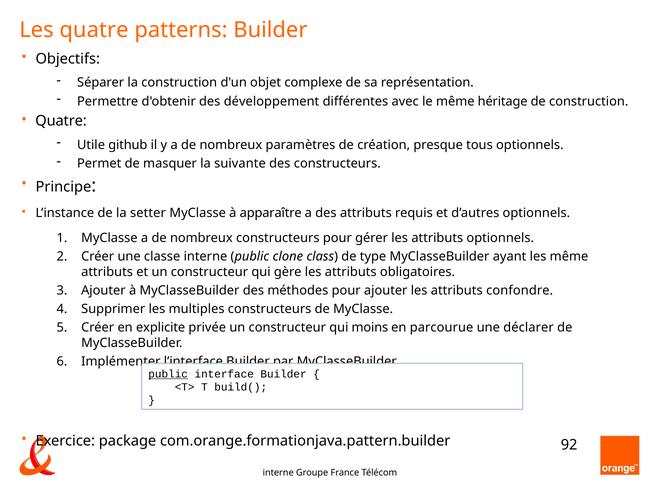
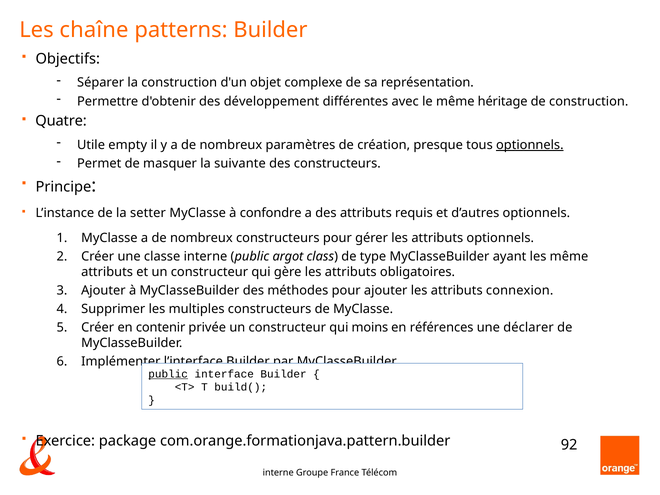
Les quatre: quatre -> chaîne
github: github -> empty
optionnels at (530, 145) underline: none -> present
apparaître: apparaître -> confondre
clone: clone -> argot
confondre: confondre -> connexion
explicite: explicite -> contenir
parcourue: parcourue -> références
